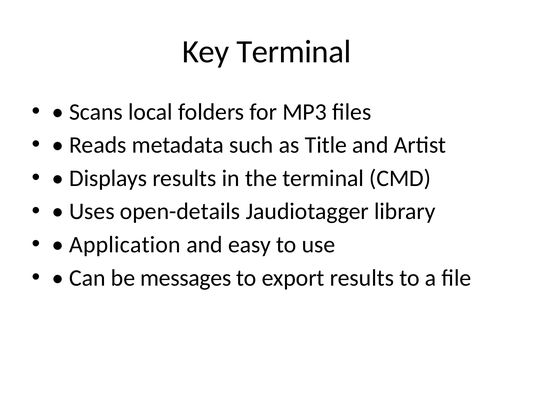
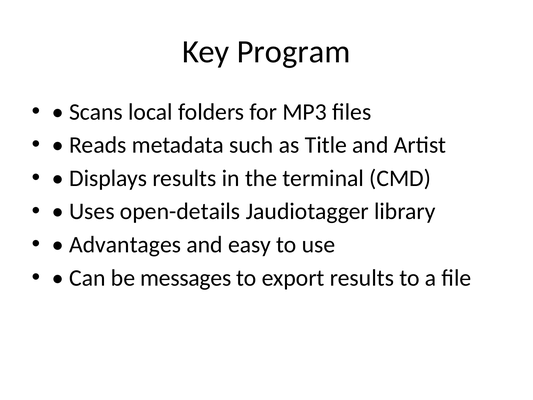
Key Terminal: Terminal -> Program
Application: Application -> Advantages
